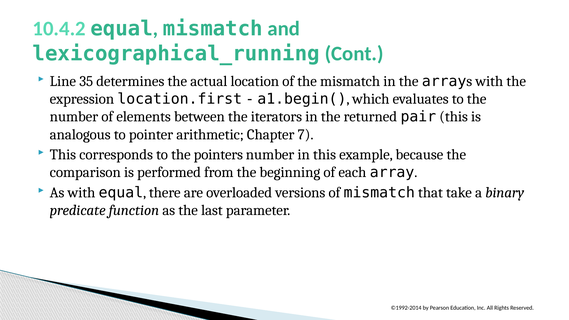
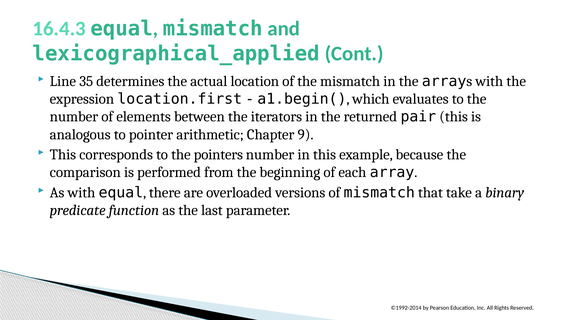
10.4.2: 10.4.2 -> 16.4.3
lexicographical_running: lexicographical_running -> lexicographical_applied
7: 7 -> 9
